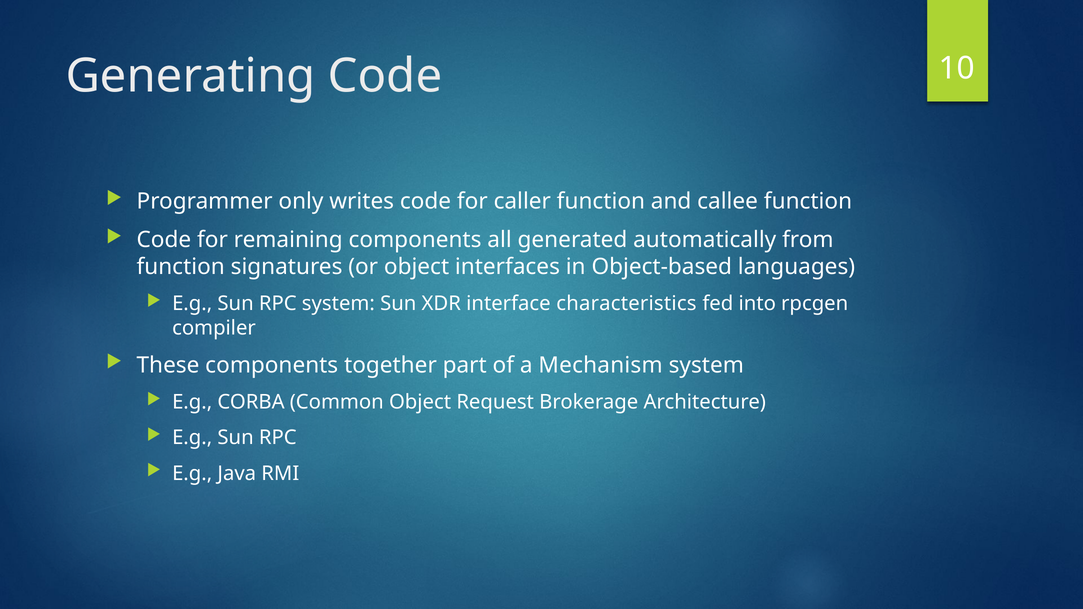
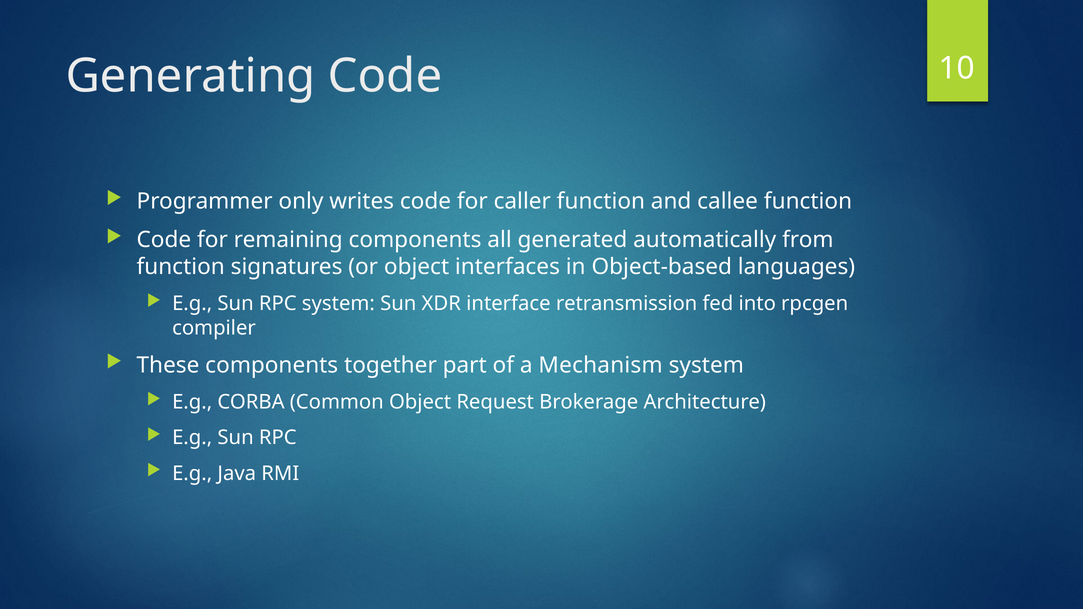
characteristics: characteristics -> retransmission
